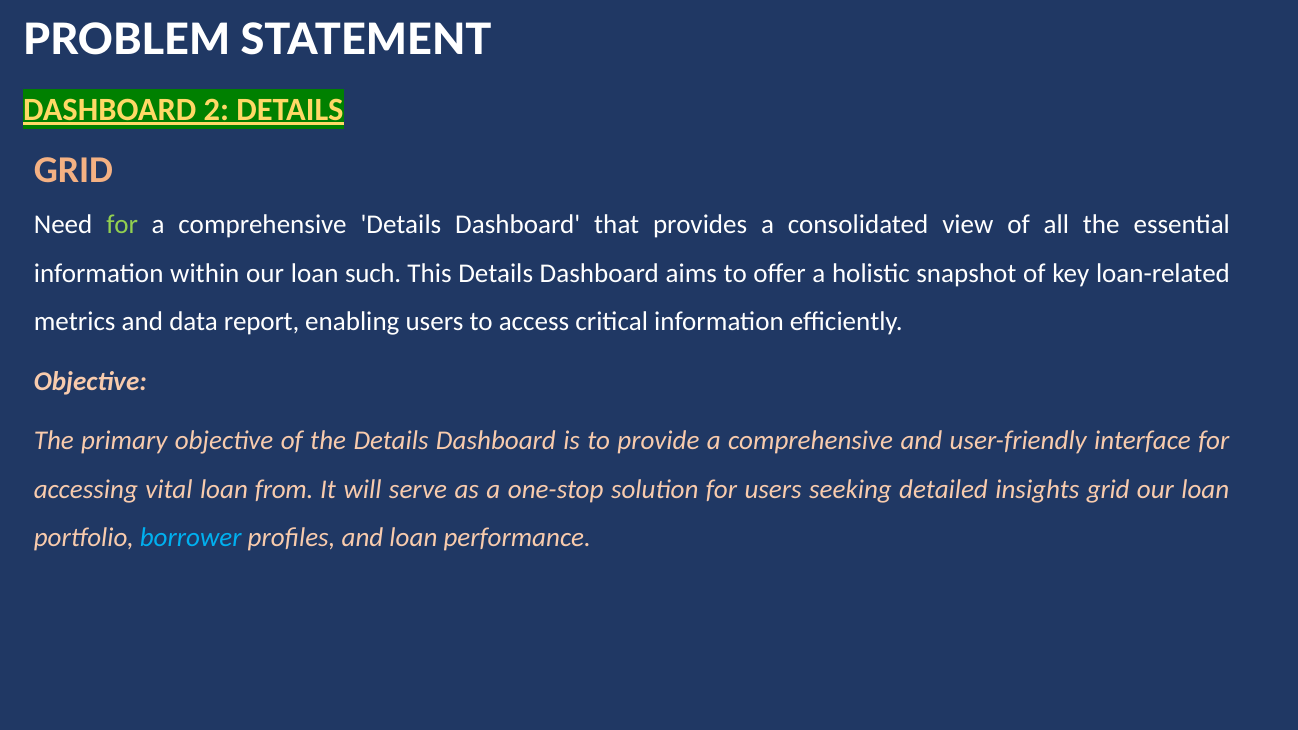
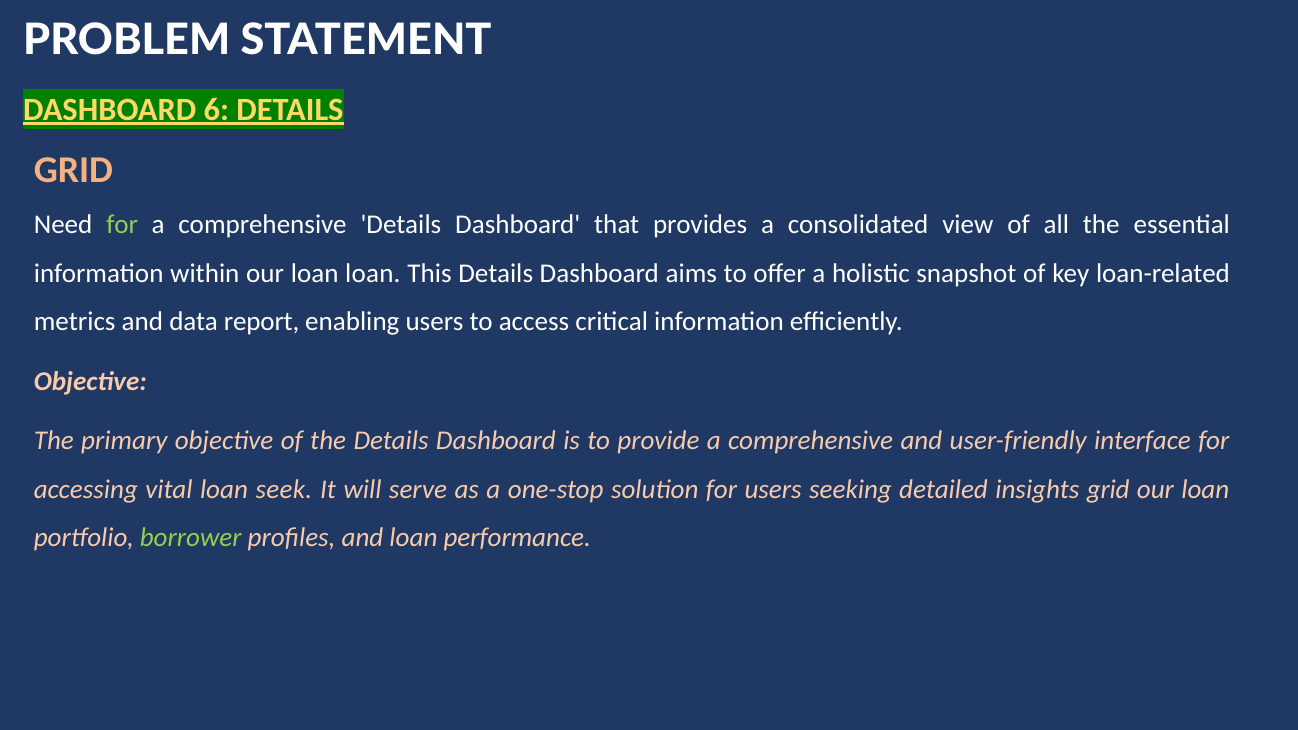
2: 2 -> 6
loan such: such -> loan
from: from -> seek
borrower colour: light blue -> light green
